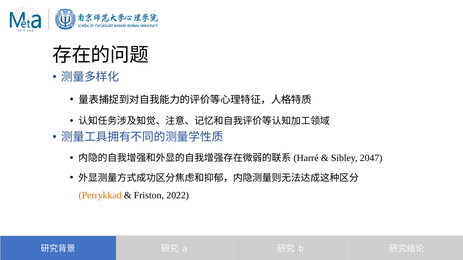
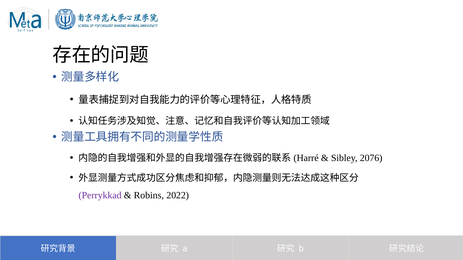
2047: 2047 -> 2076
Perrykkad colour: orange -> purple
Friston: Friston -> Robins
